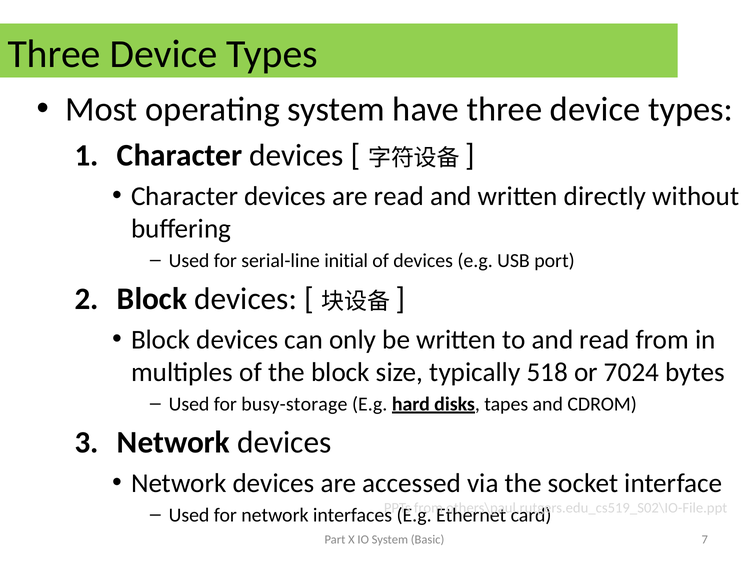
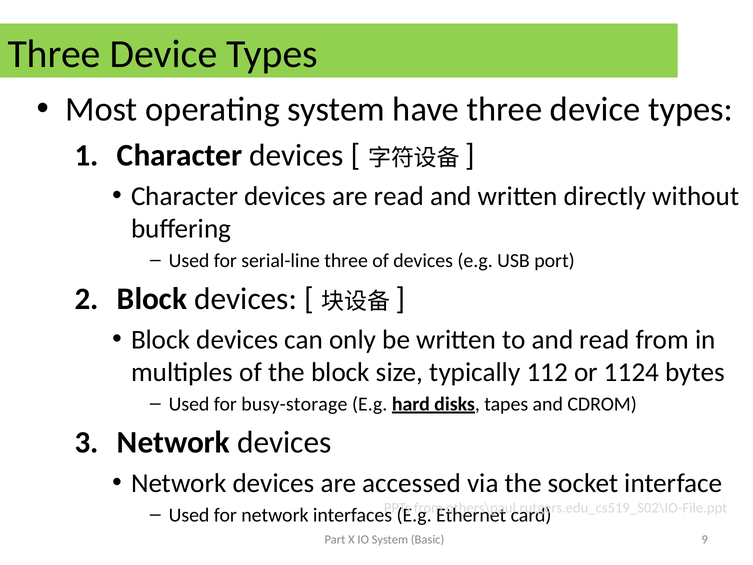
serial-line initial: initial -> three
518: 518 -> 112
7024: 7024 -> 1124
7: 7 -> 9
